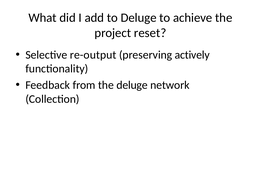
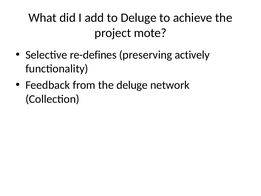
reset: reset -> mote
re-output: re-output -> re-defines
